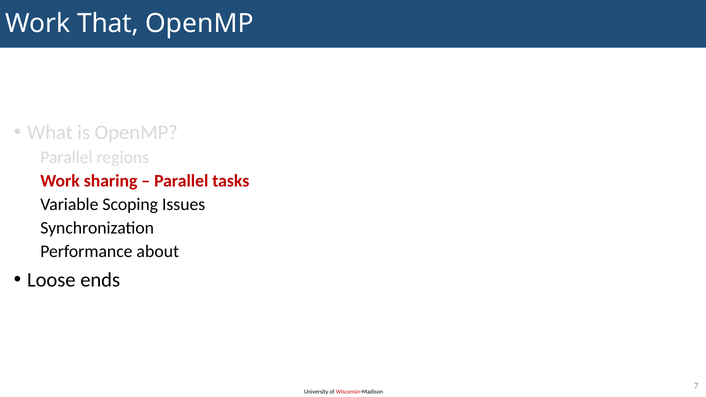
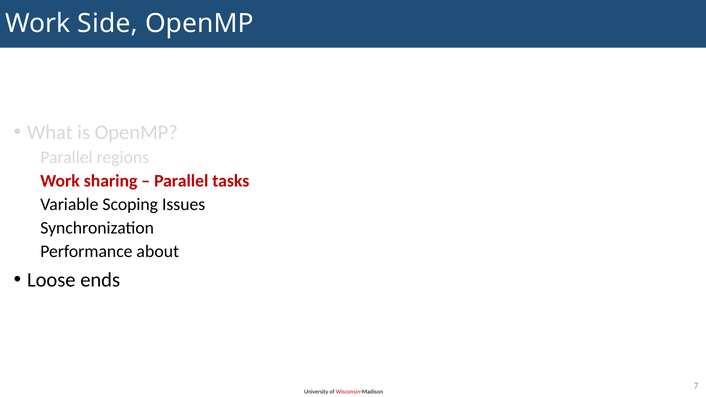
That: That -> Side
